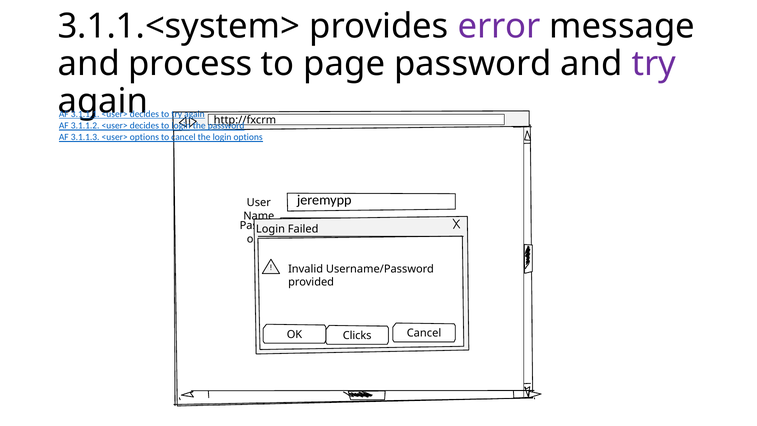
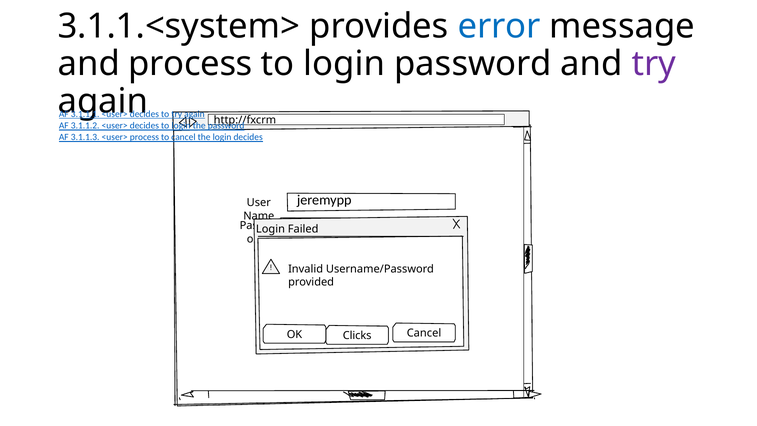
error colour: purple -> blue
page at (344, 64): page -> login
<user> options: options -> process
login options: options -> decides
